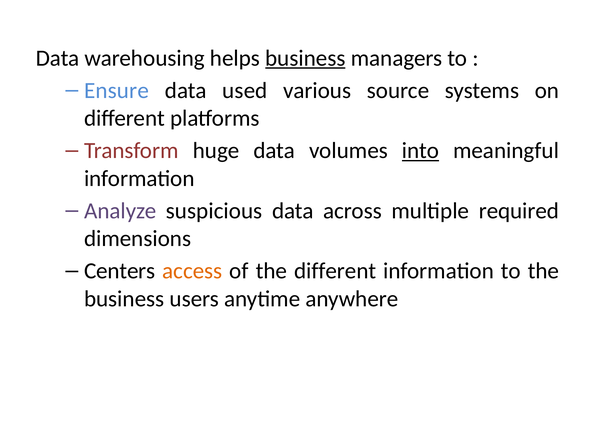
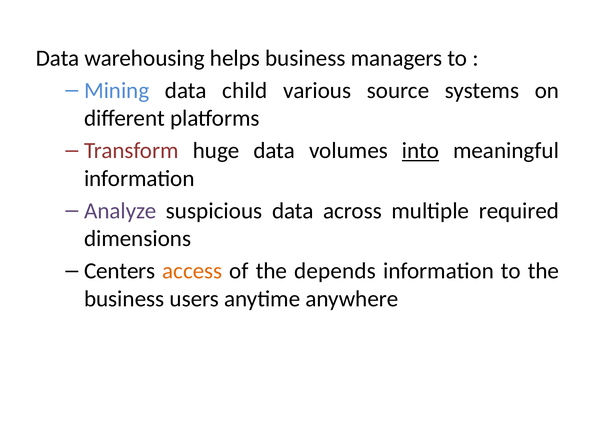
business at (305, 58) underline: present -> none
Ensure: Ensure -> Mining
used: used -> child
the different: different -> depends
